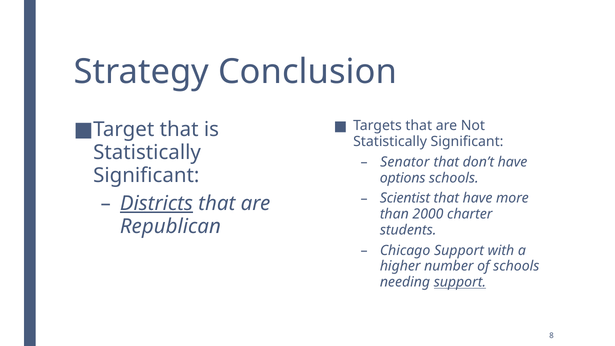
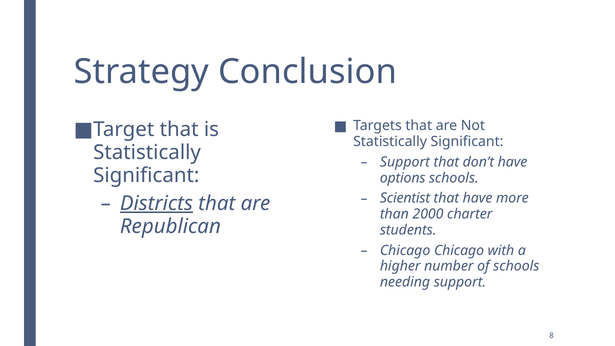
Senator at (405, 162): Senator -> Support
Chicago Support: Support -> Chicago
support at (460, 282) underline: present -> none
